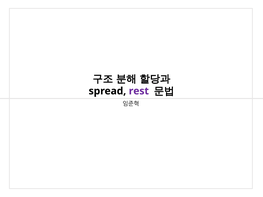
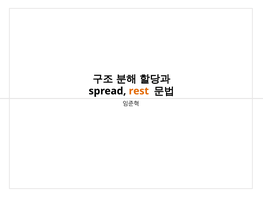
rest colour: purple -> orange
